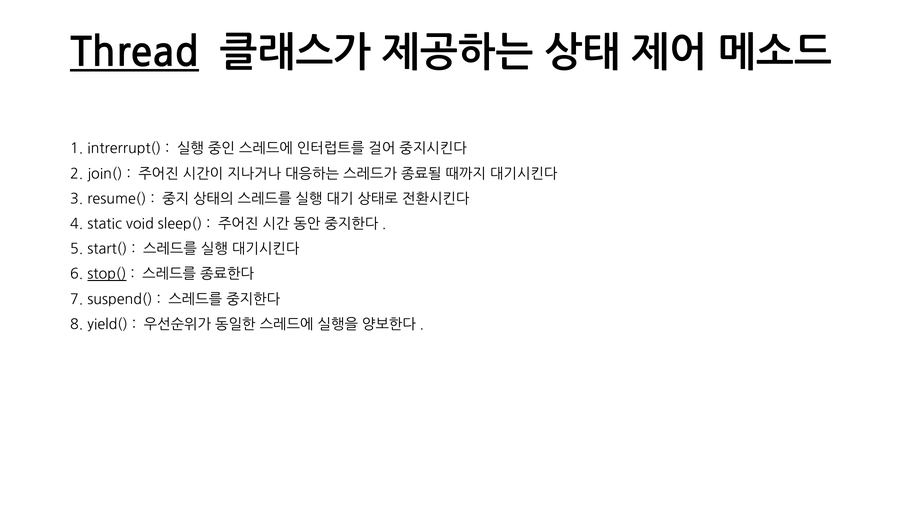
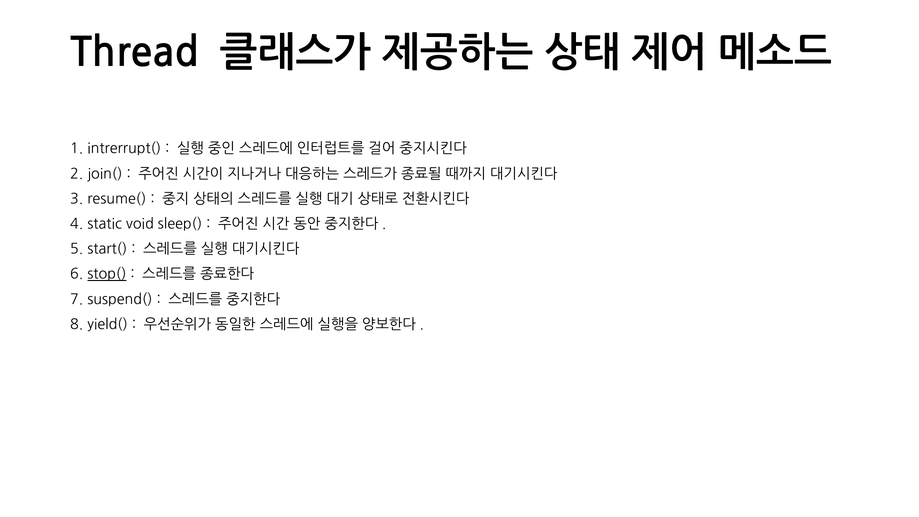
Thread underline: present -> none
